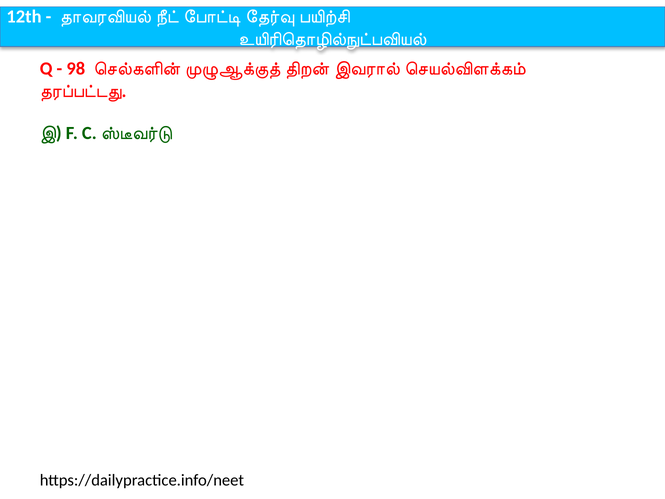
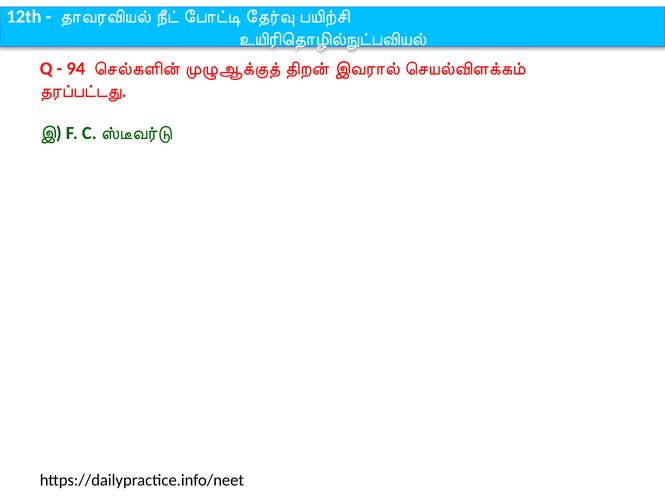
98: 98 -> 94
